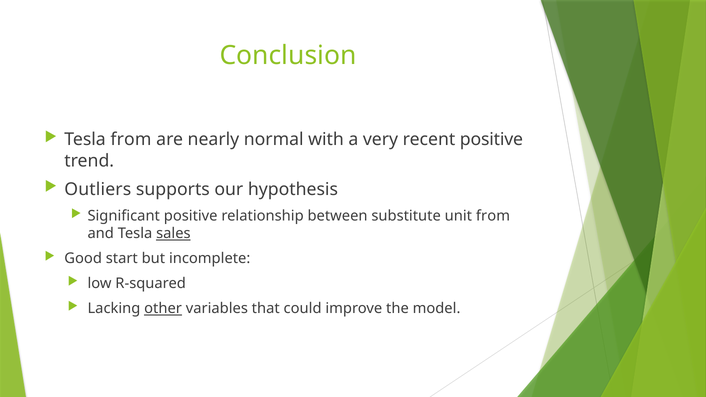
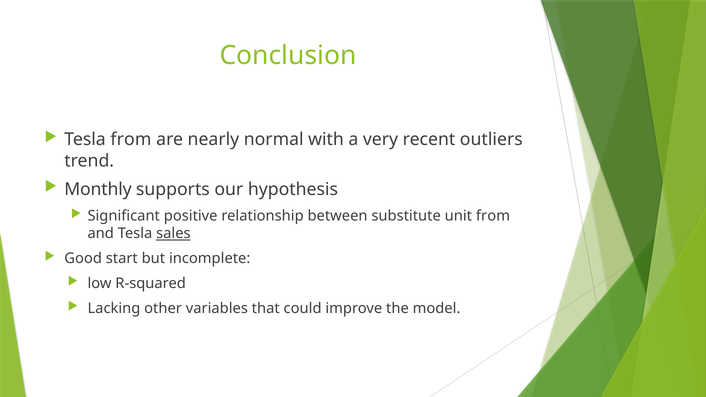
recent positive: positive -> outliers
Outliers: Outliers -> Monthly
other underline: present -> none
